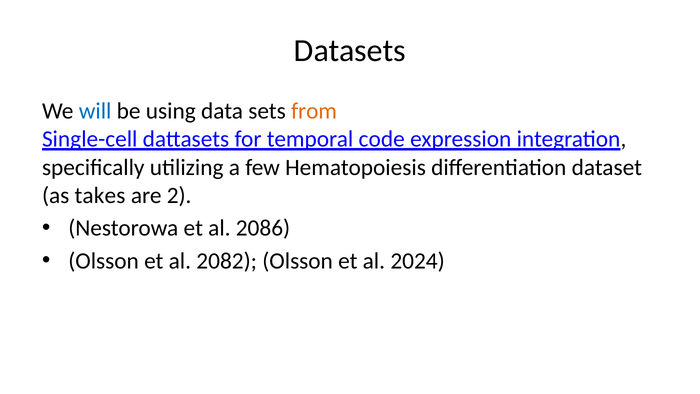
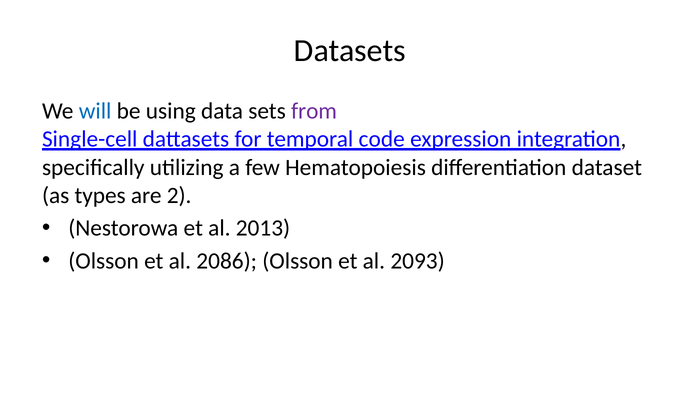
from colour: orange -> purple
takes: takes -> types
2086: 2086 -> 2013
2082: 2082 -> 2086
2024: 2024 -> 2093
